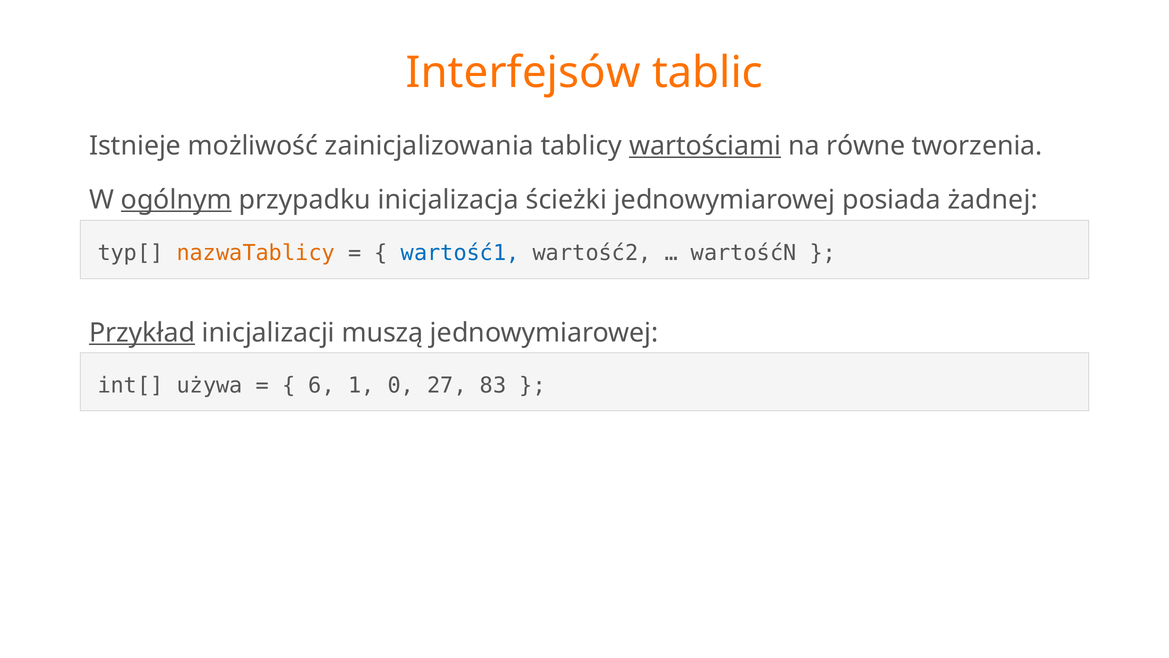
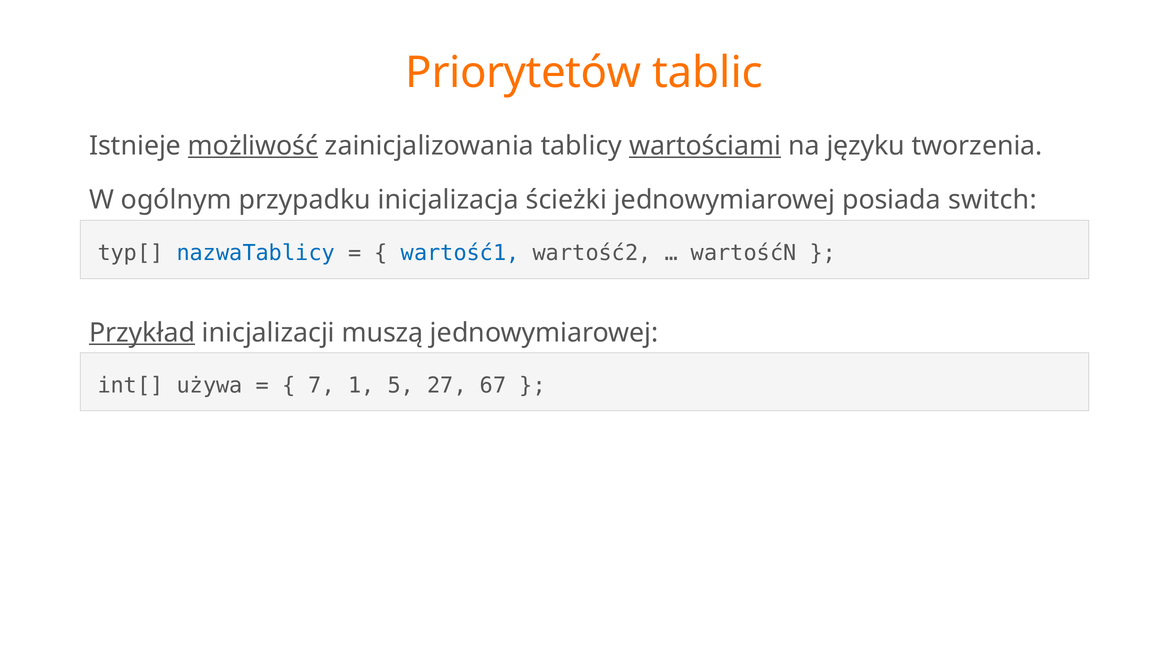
Interfejsów: Interfejsów -> Priorytetów
możliwość underline: none -> present
równe: równe -> języku
ogólnym underline: present -> none
żadnej: żadnej -> switch
nazwaTablicy colour: orange -> blue
6: 6 -> 7
0: 0 -> 5
83: 83 -> 67
